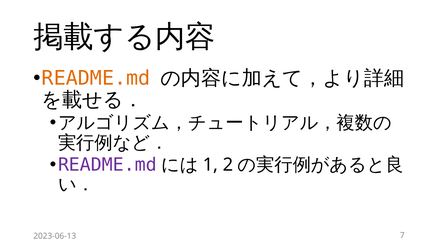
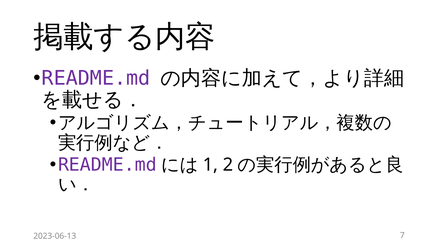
README.md at (96, 78) colour: orange -> purple
